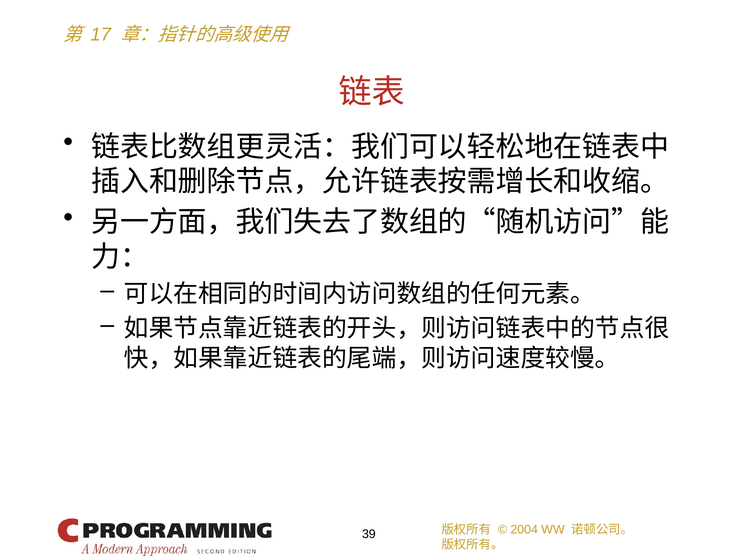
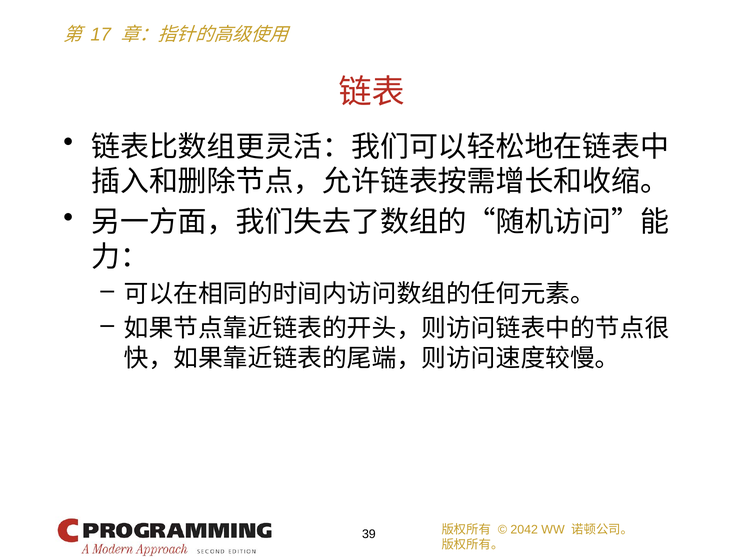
2004: 2004 -> 2042
